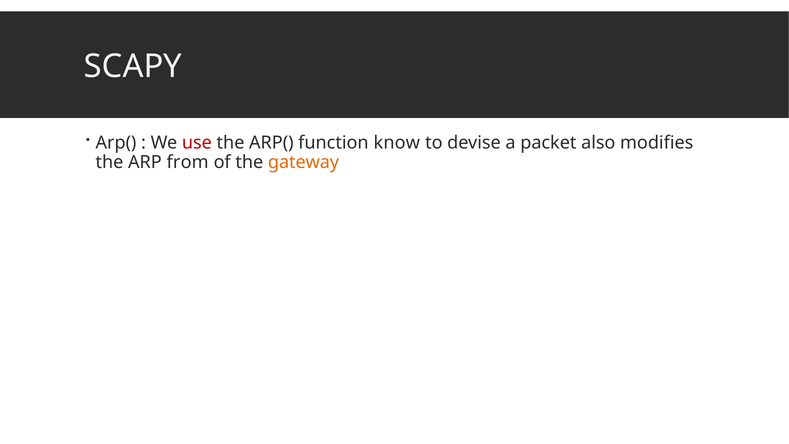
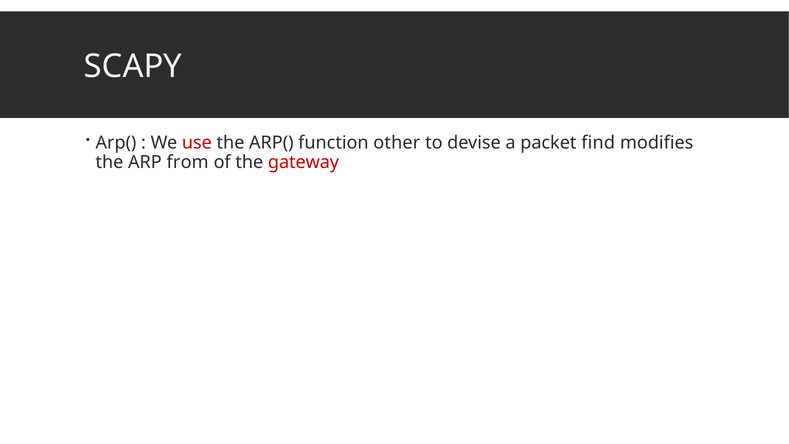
know: know -> other
also: also -> find
gateway colour: orange -> red
